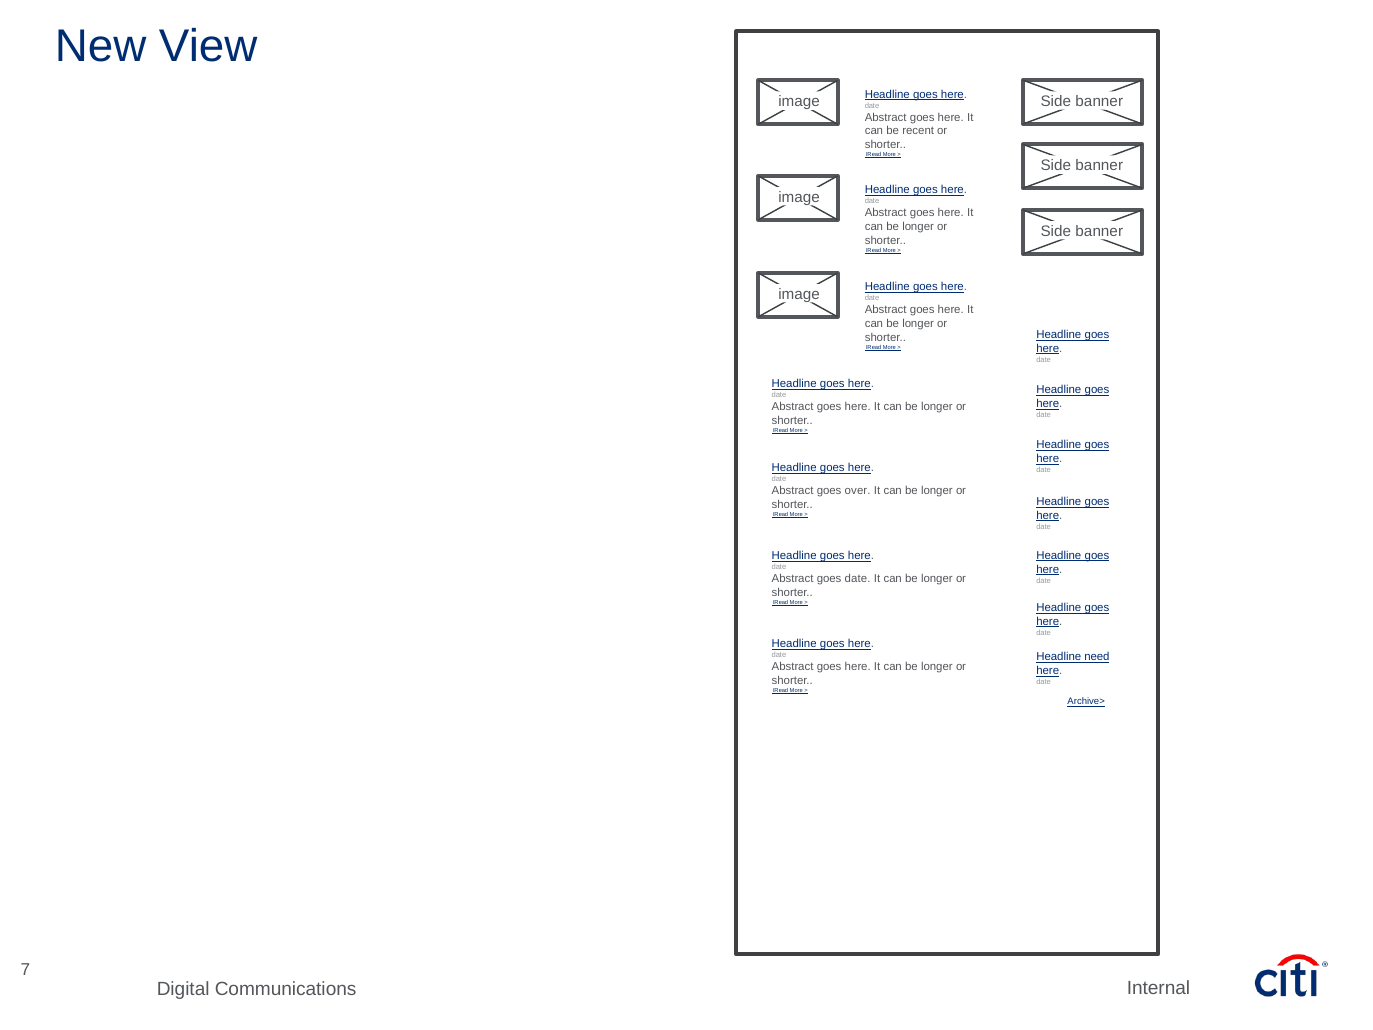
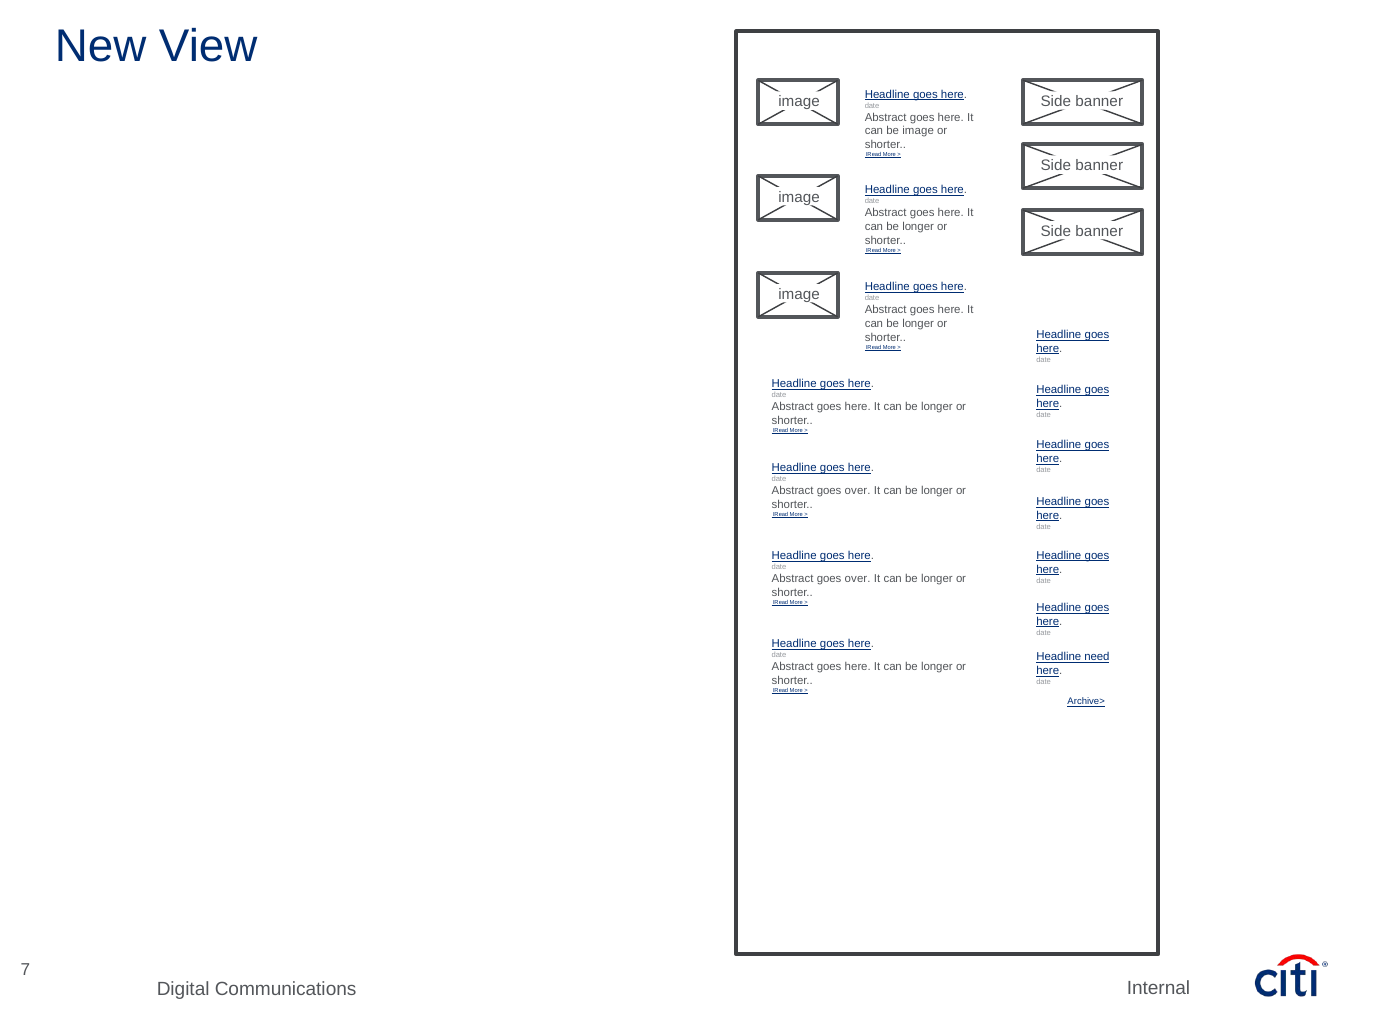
be recent: recent -> image
date at (858, 579): date -> over
